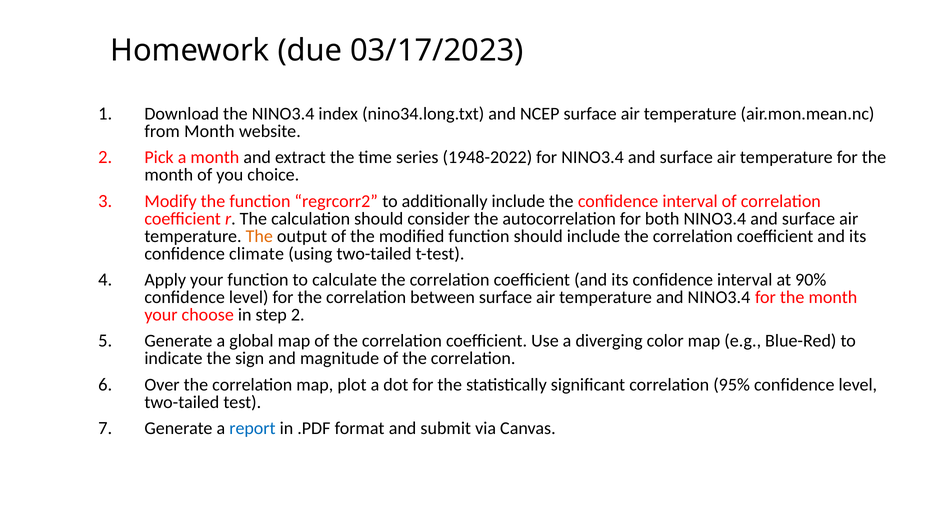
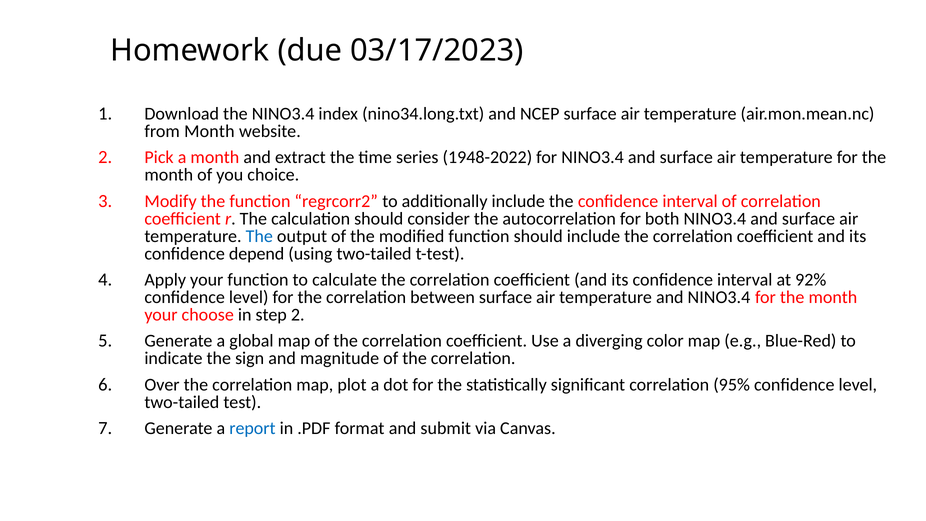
The at (259, 236) colour: orange -> blue
climate: climate -> depend
90%: 90% -> 92%
